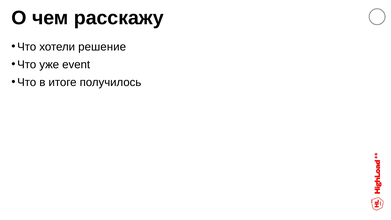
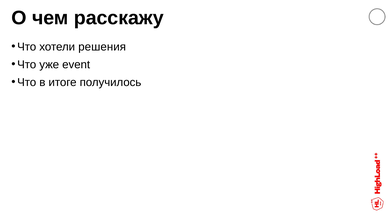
решение: решение -> решения
